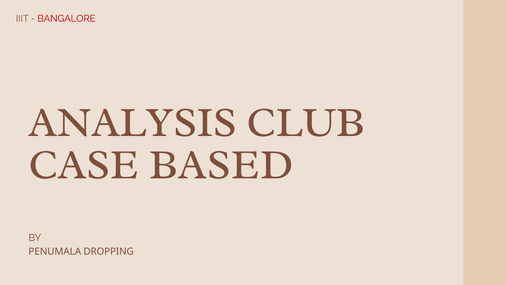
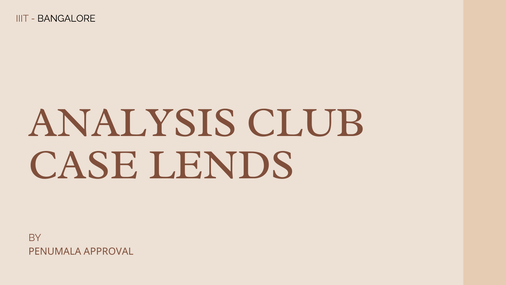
BANGALORE colour: red -> black
BASED: BASED -> LENDS
DROPPING: DROPPING -> APPROVAL
